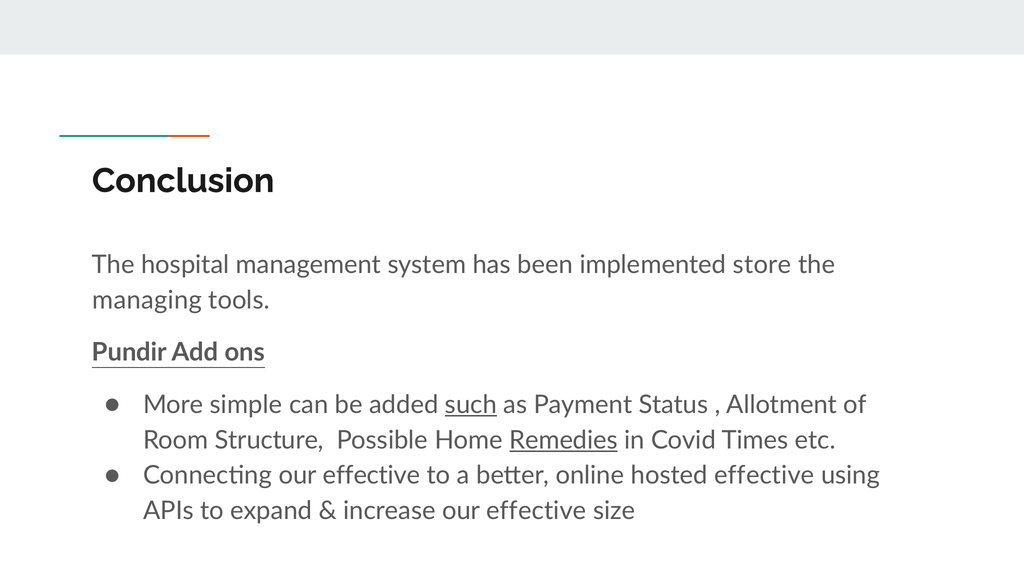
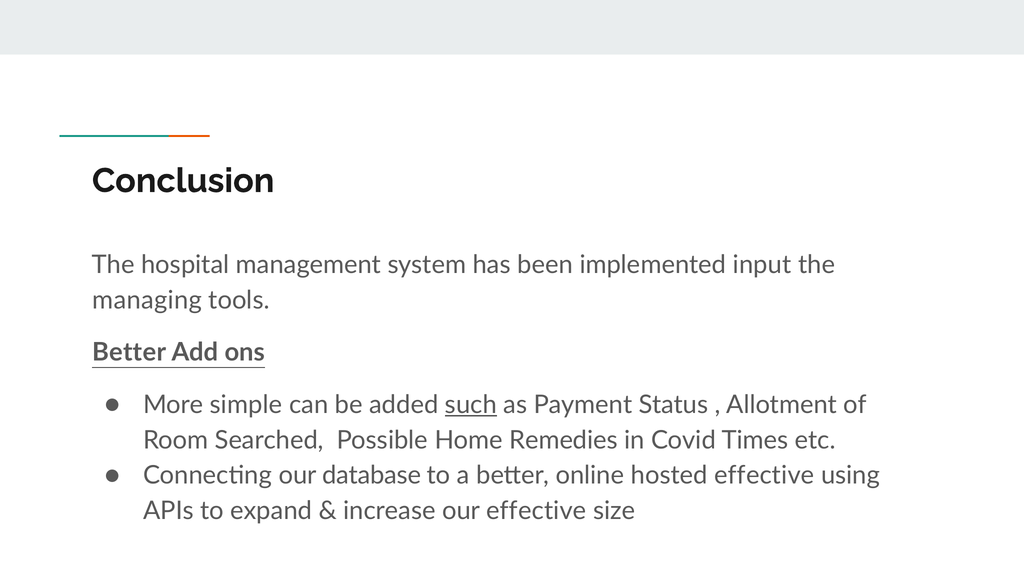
store: store -> input
Pundir at (129, 352): Pundir -> Better
Structure: Structure -> Searched
Remedies underline: present -> none
Connecting our effective: effective -> database
